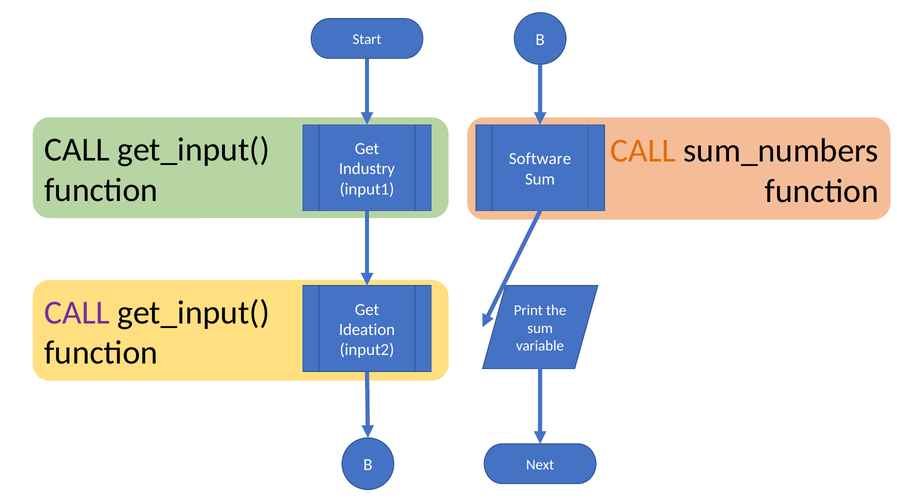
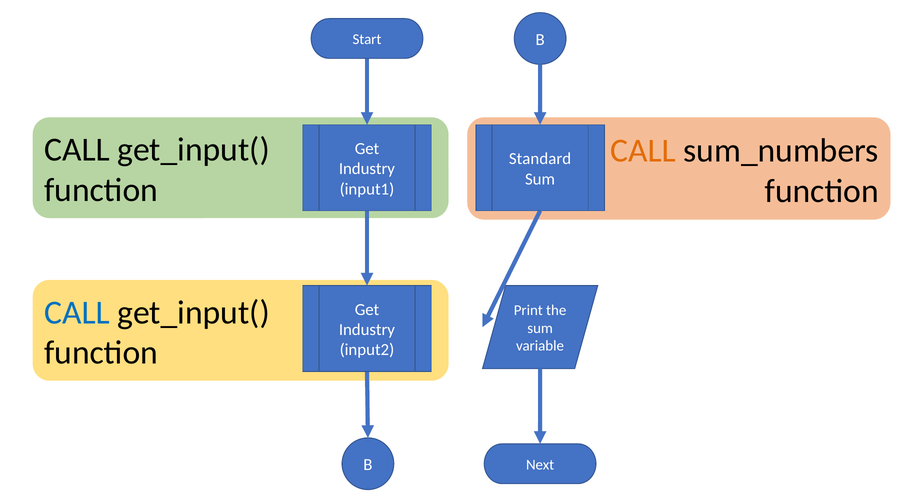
Software: Software -> Standard
CALL at (77, 313) colour: purple -> blue
Ideation at (367, 330): Ideation -> Industry
